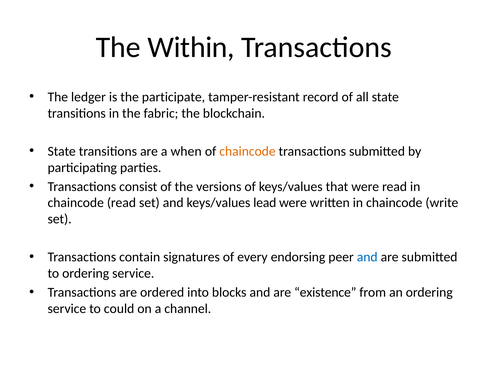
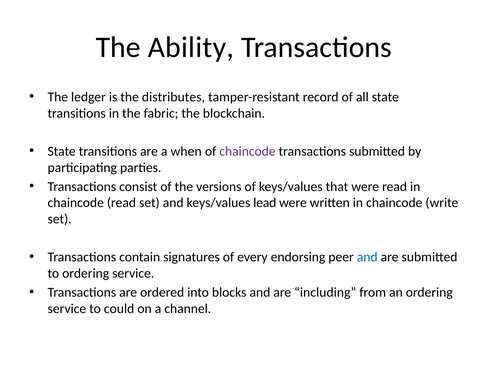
Within: Within -> Ability
participate: participate -> distributes
chaincode at (247, 151) colour: orange -> purple
existence: existence -> including
